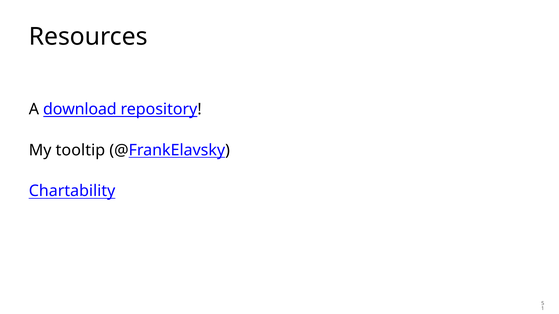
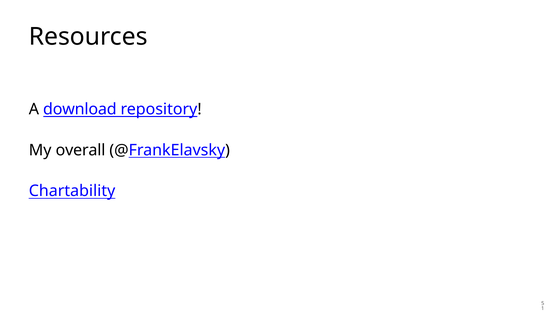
tooltip: tooltip -> overall
